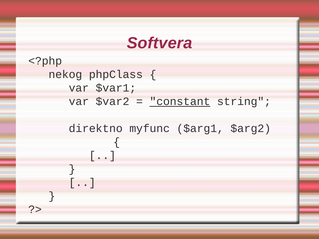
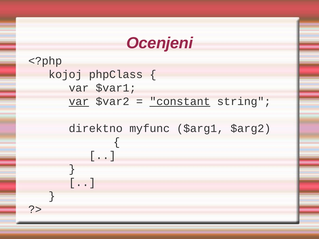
Softvera: Softvera -> Ocenjeni
nekog: nekog -> kojoj
var at (79, 102) underline: none -> present
